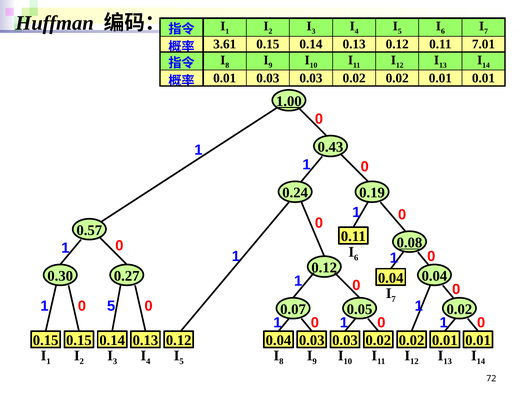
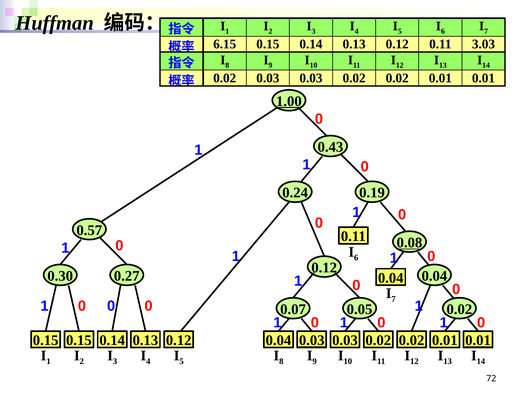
3.61: 3.61 -> 6.15
7.01: 7.01 -> 3.03
0.01 at (225, 78): 0.01 -> 0.02
1 5: 5 -> 0
0.03 at (312, 340) underline: none -> present
0.01 at (478, 340) underline: none -> present
